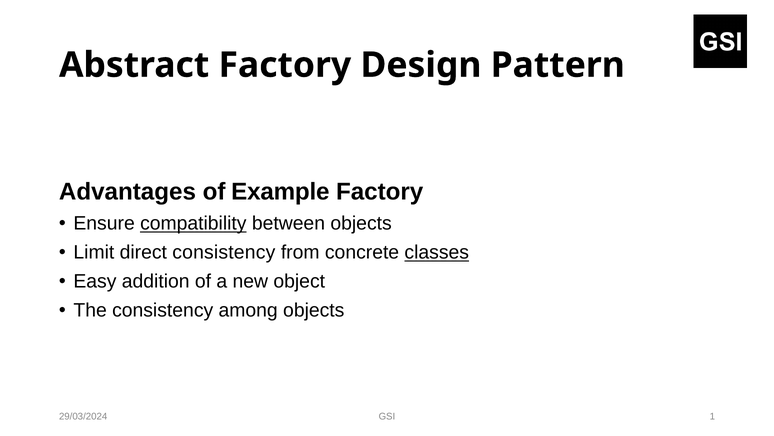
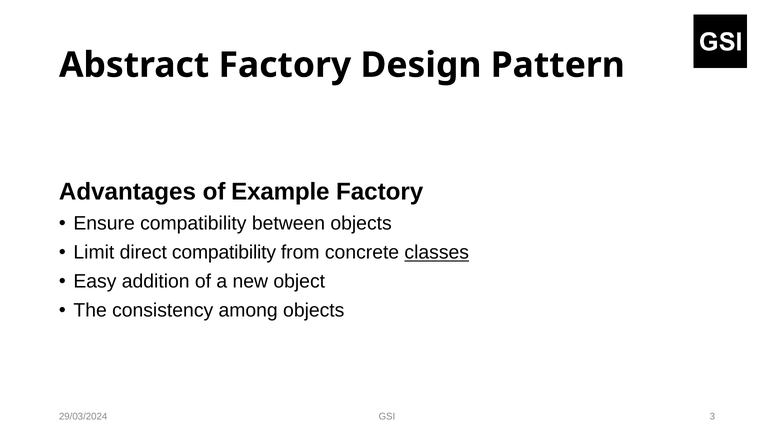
compatibility at (193, 223) underline: present -> none
direct consistency: consistency -> compatibility
1: 1 -> 3
